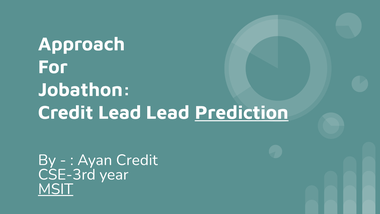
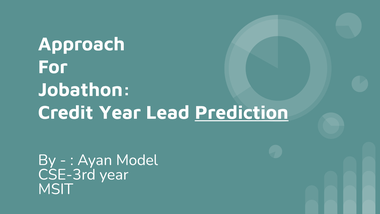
Credit Lead: Lead -> Year
Ayan Credit: Credit -> Model
MSIT underline: present -> none
